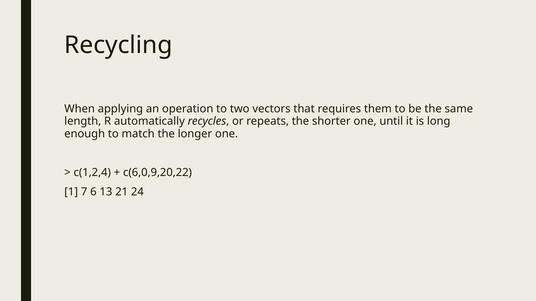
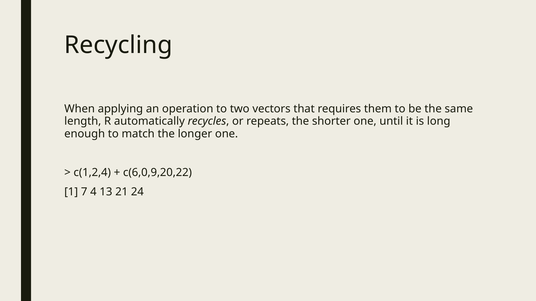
6: 6 -> 4
